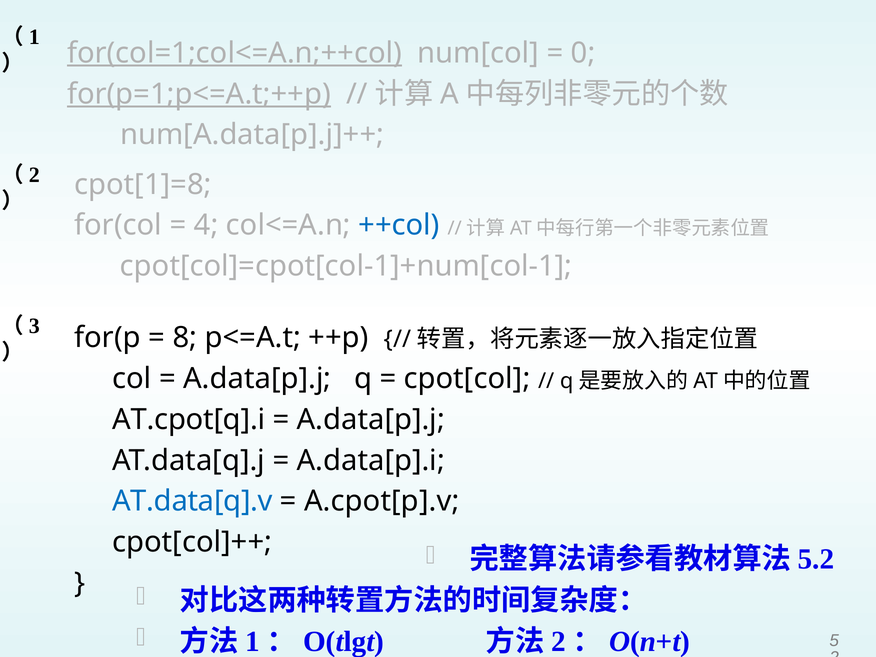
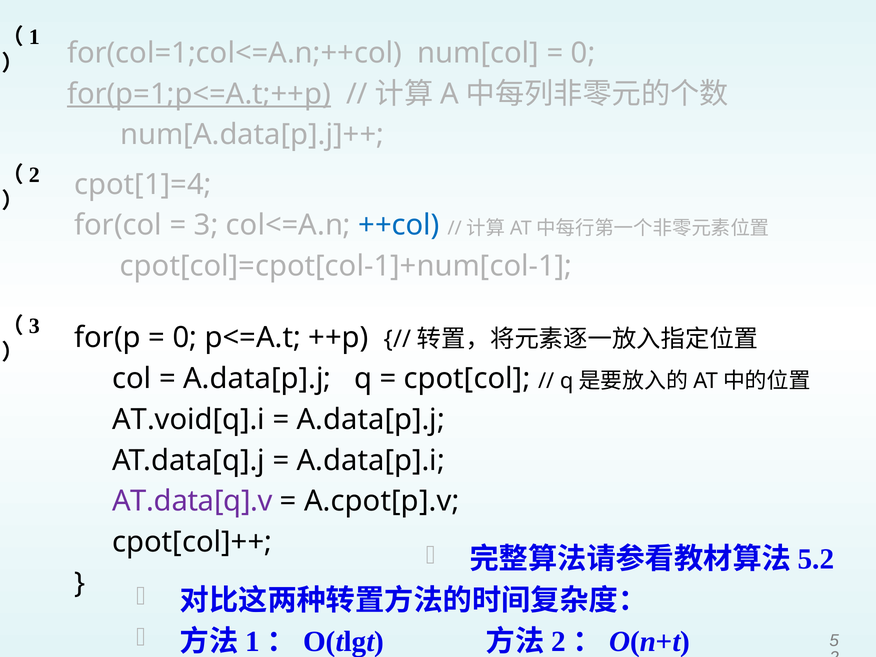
for(col=1;col<=A.n;++col underline: present -> none
cpot[1]=8: cpot[1]=8 -> cpot[1]=4
4: 4 -> 3
8 at (185, 338): 8 -> 0
AT.cpot[q].i: AT.cpot[q].i -> AT.void[q].i
AT.data[q].v colour: blue -> purple
